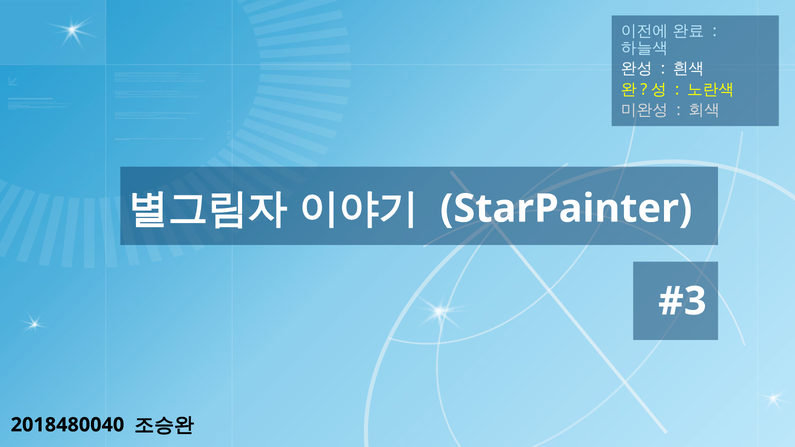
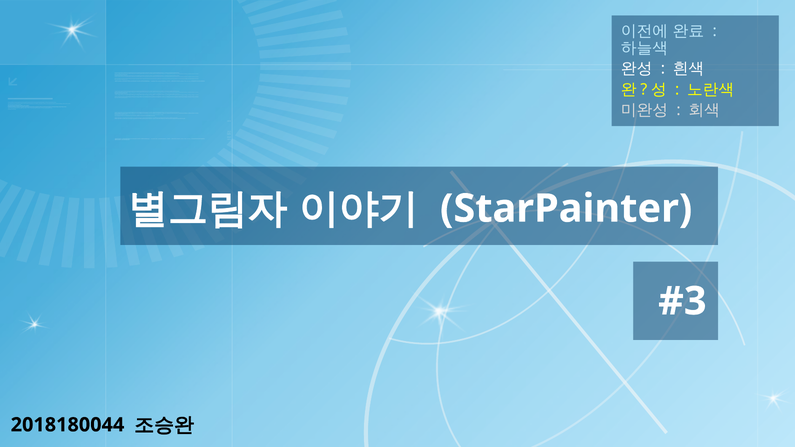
2018480040: 2018480040 -> 2018180044
